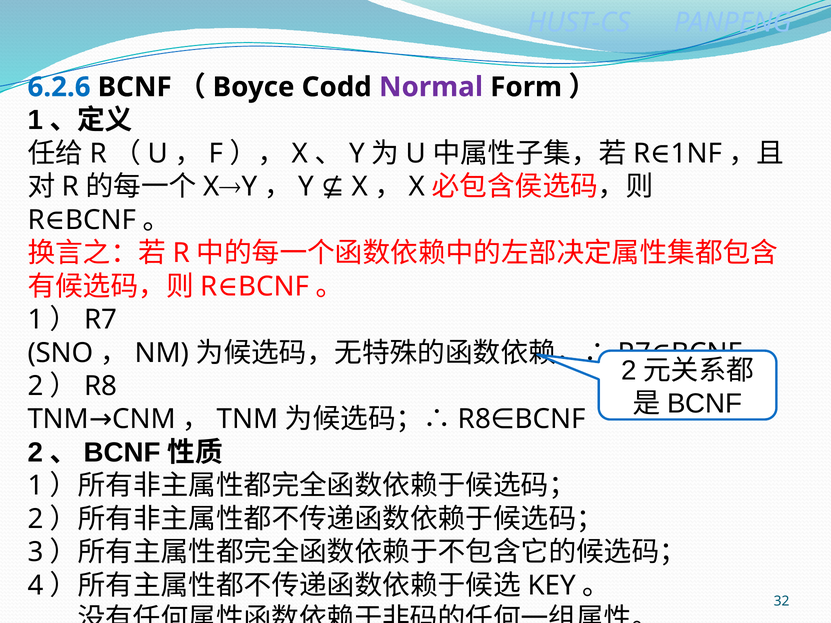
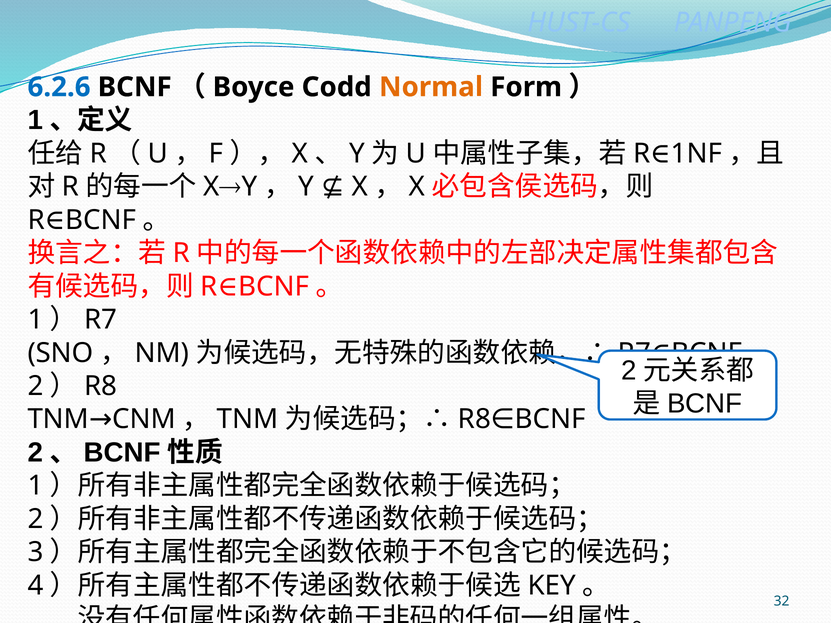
Normal colour: purple -> orange
